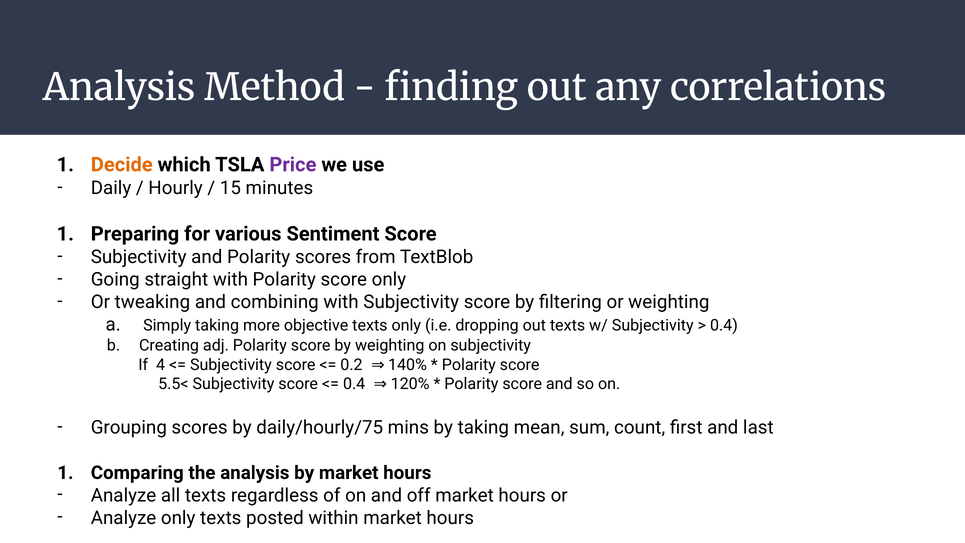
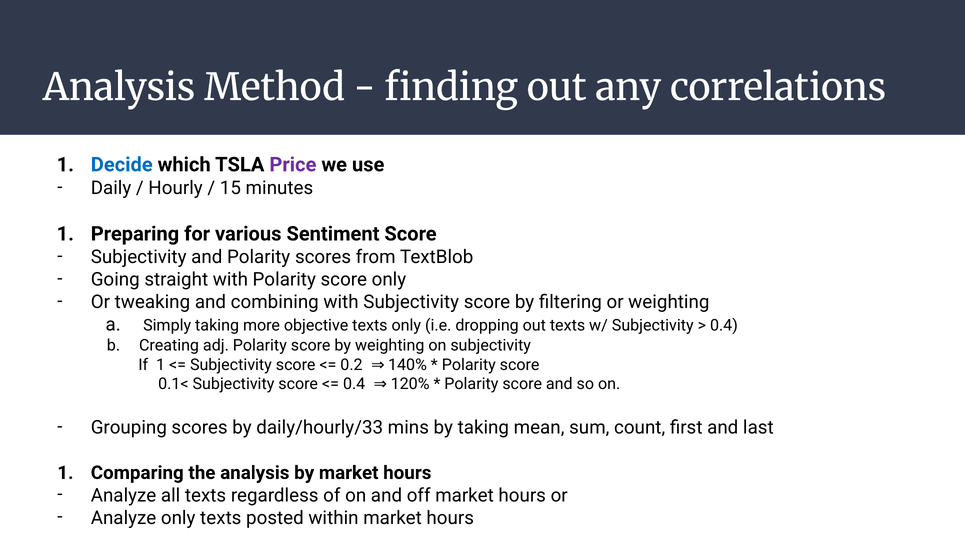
Decide colour: orange -> blue
If 4: 4 -> 1
5.5<: 5.5< -> 0.1<
daily/hourly/75: daily/hourly/75 -> daily/hourly/33
